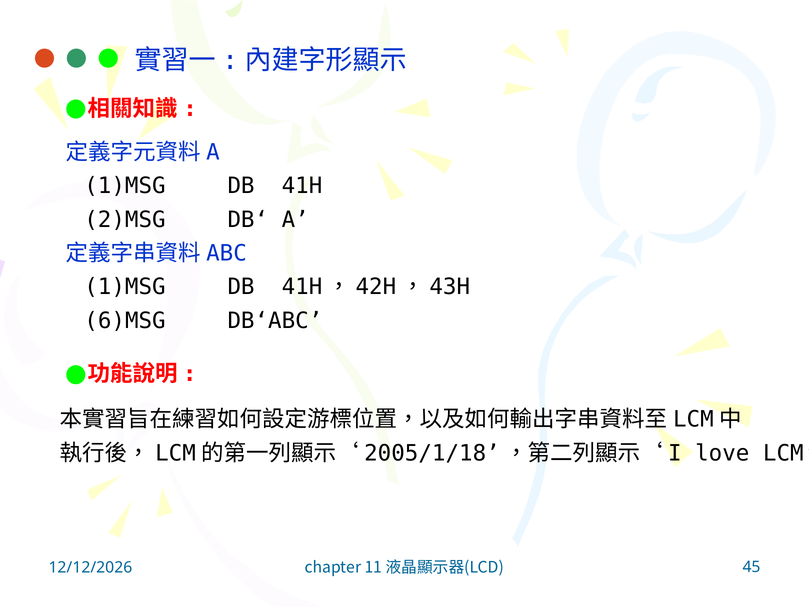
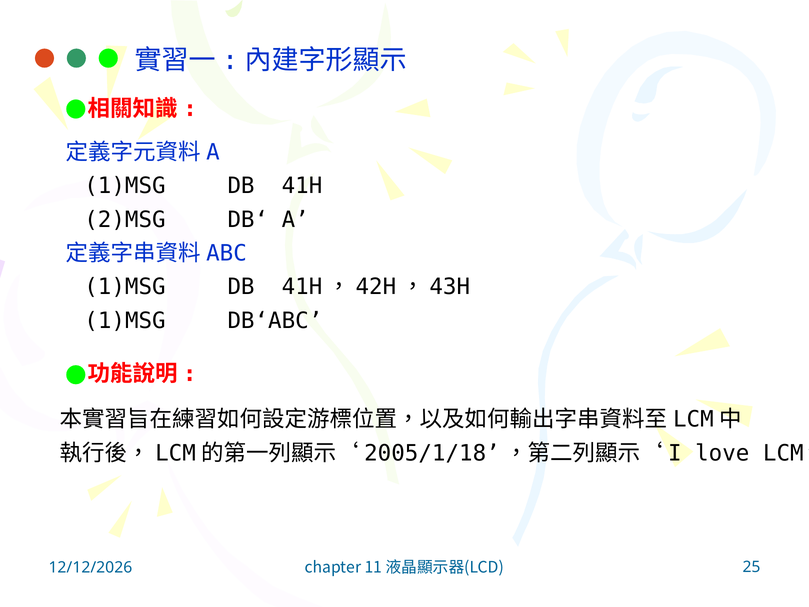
6)MSG at (125, 321): 6)MSG -> 1)MSG
45: 45 -> 25
